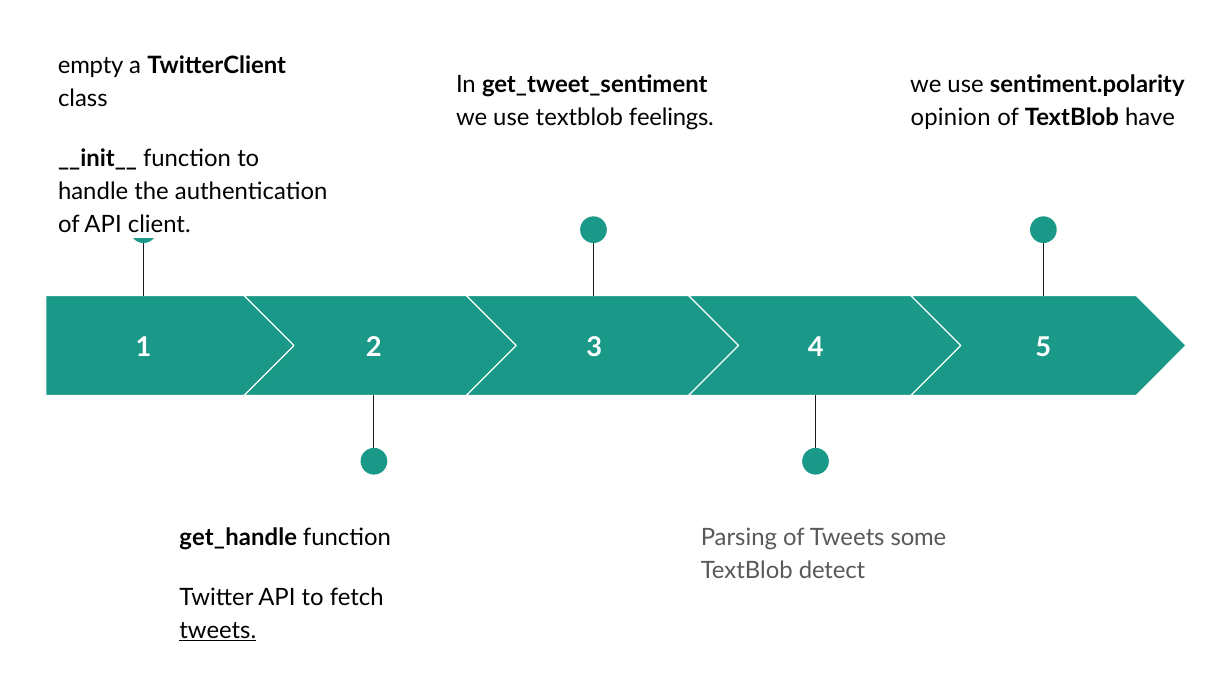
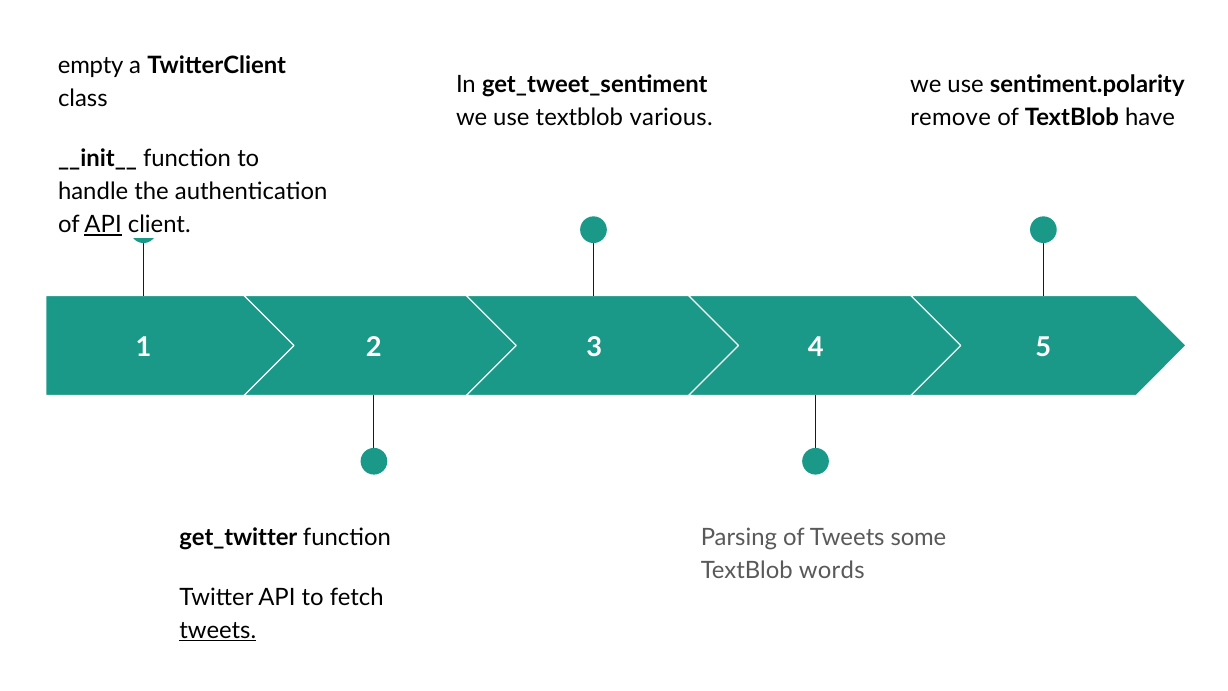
feelings: feelings -> various
opinion: opinion -> remove
API at (103, 225) underline: none -> present
get_handle: get_handle -> get_twitter
detect: detect -> words
